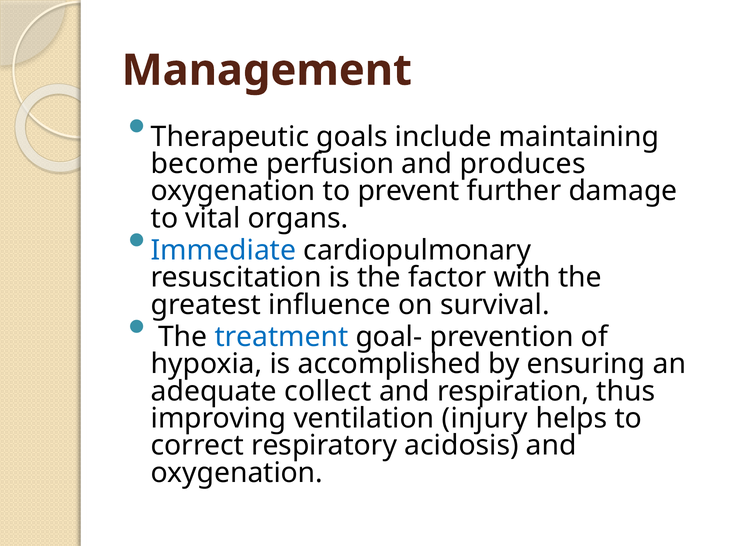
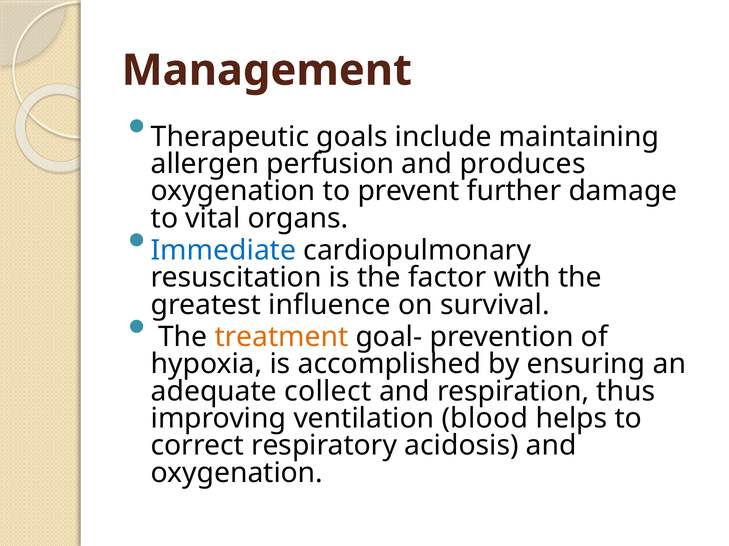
become: become -> allergen
treatment colour: blue -> orange
injury: injury -> blood
